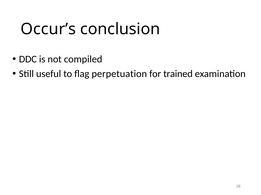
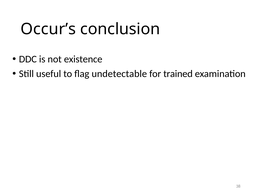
compiled: compiled -> existence
perpetuation: perpetuation -> undetectable
